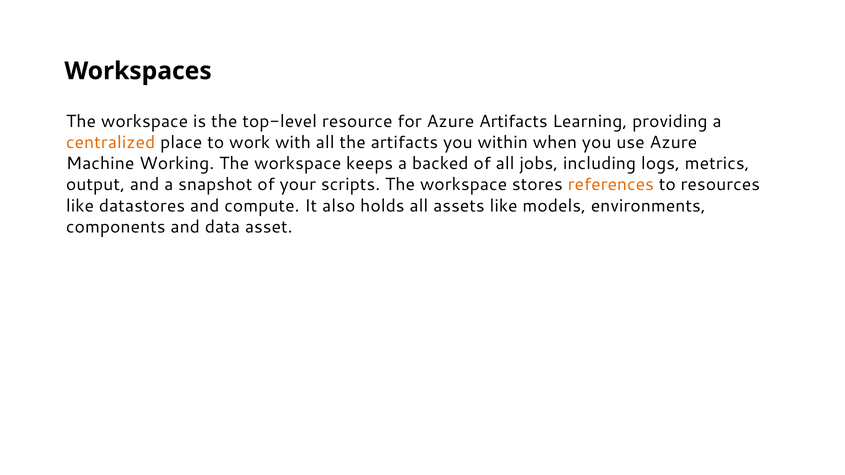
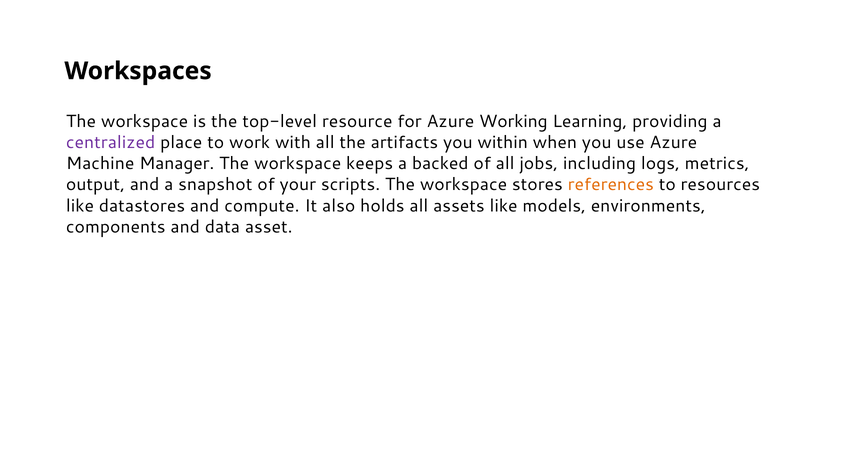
Azure Artifacts: Artifacts -> Working
centralized colour: orange -> purple
Working: Working -> Manager
